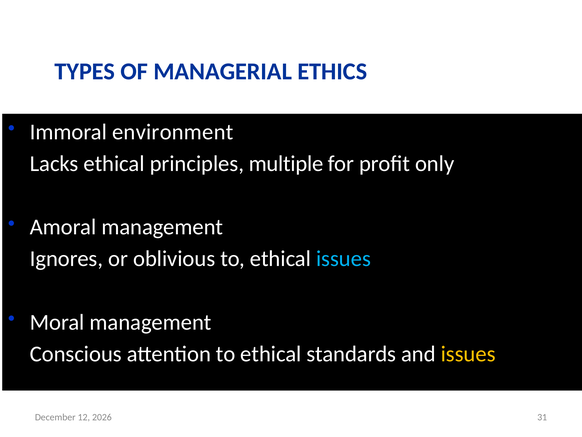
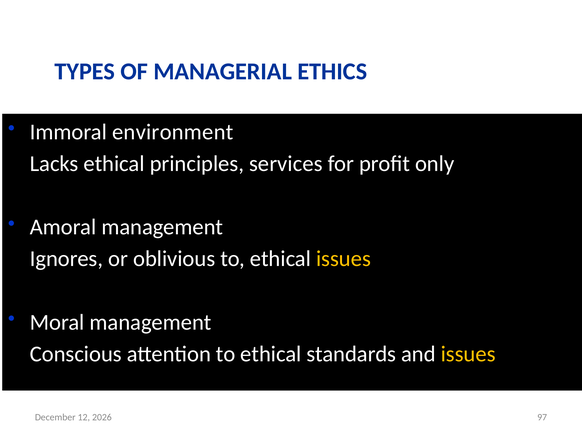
multiple: multiple -> services
issues at (344, 259) colour: light blue -> yellow
31: 31 -> 97
